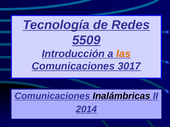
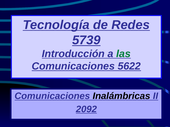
5509: 5509 -> 5739
las colour: orange -> green
3017: 3017 -> 5622
2014: 2014 -> 2092
